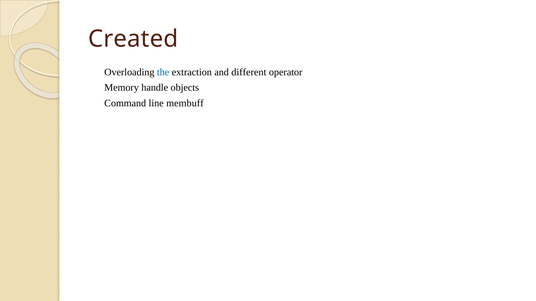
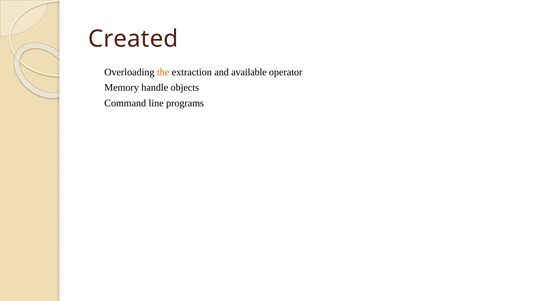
the colour: blue -> orange
different: different -> available
membuff: membuff -> programs
